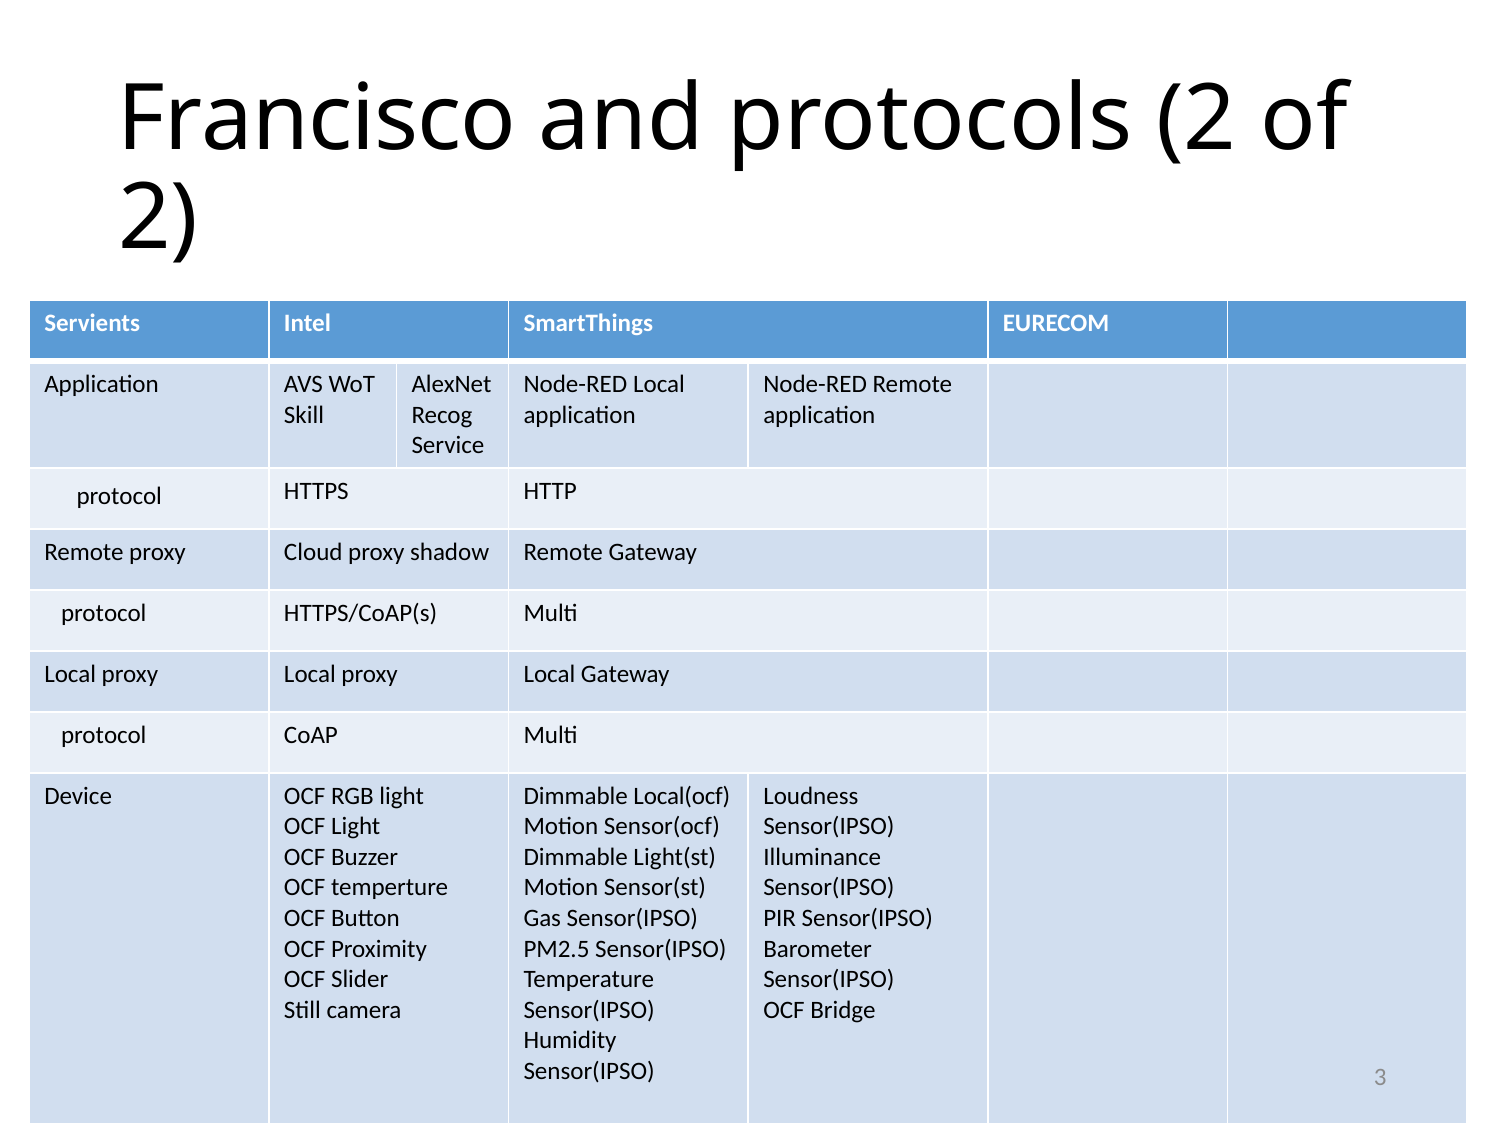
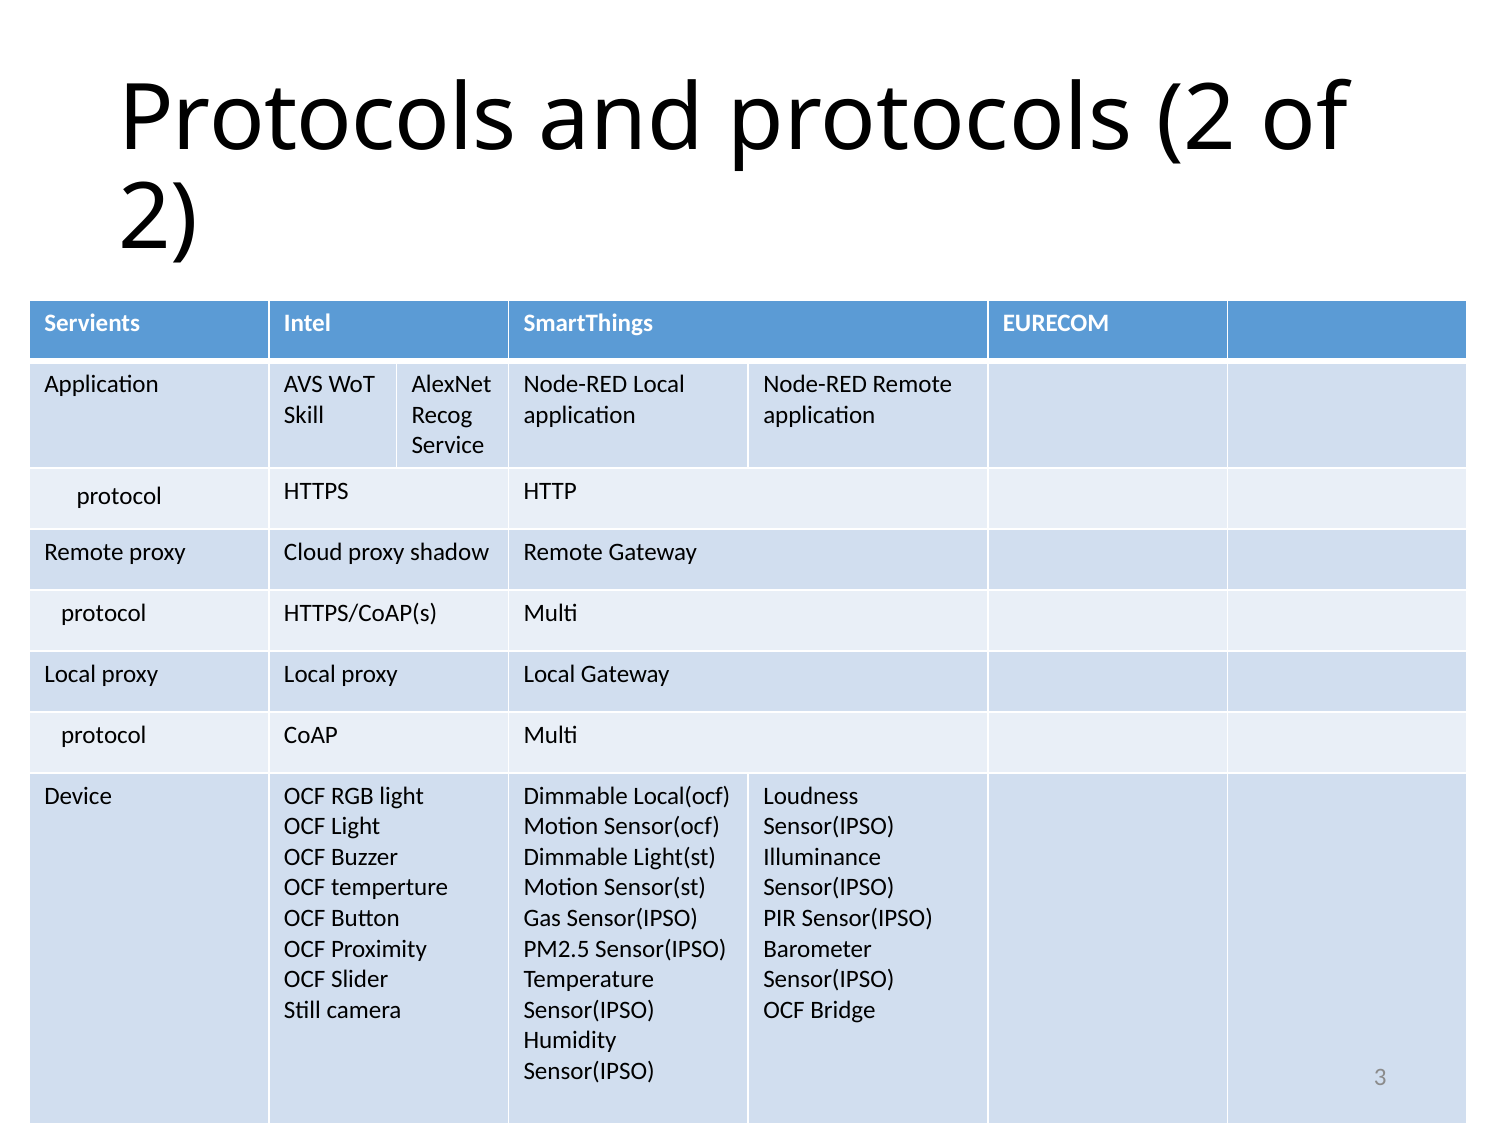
Francisco at (317, 119): Francisco -> Protocols
